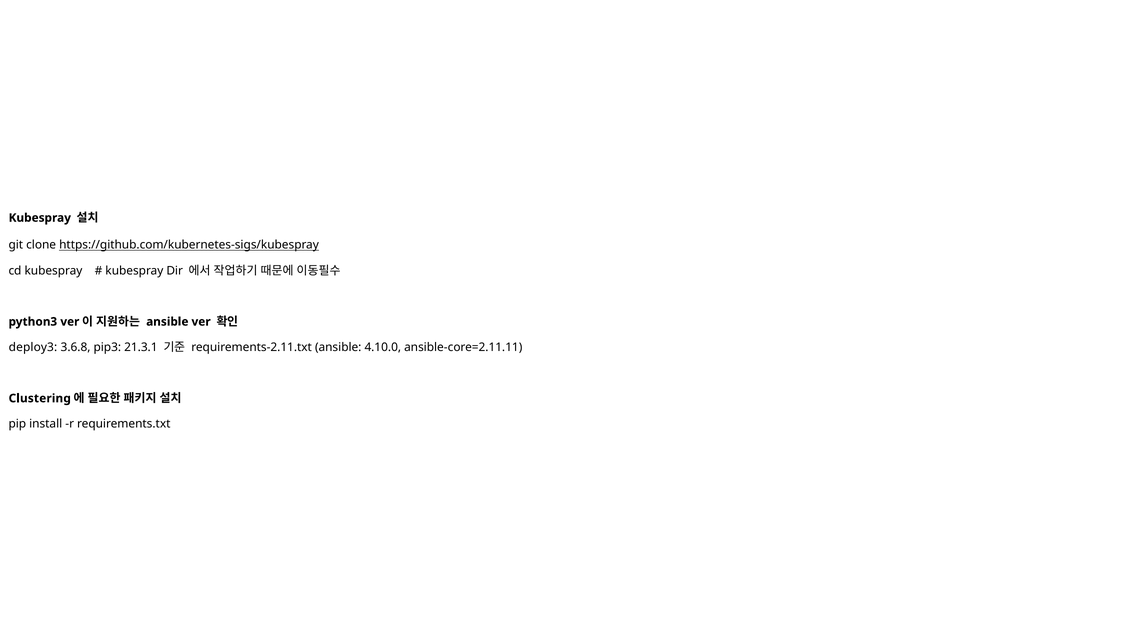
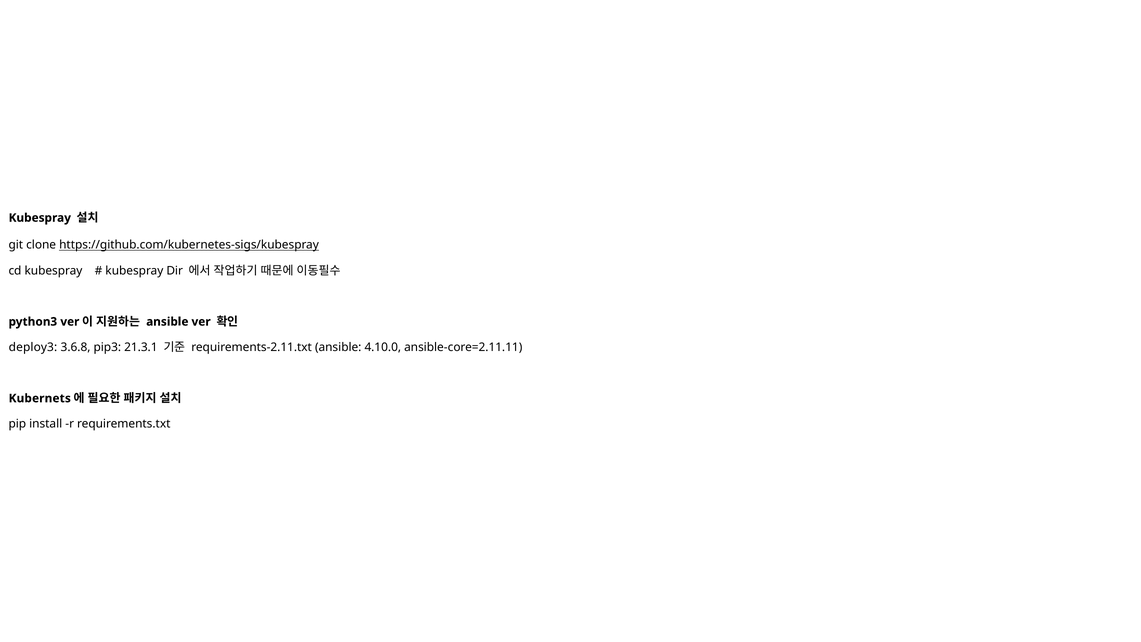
Clustering: Clustering -> Kubernets
